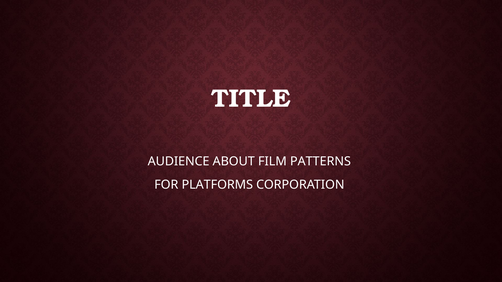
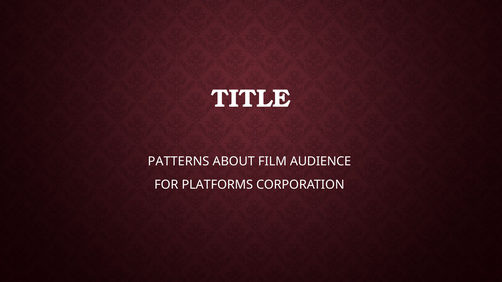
AUDIENCE: AUDIENCE -> PATTERNS
PATTERNS: PATTERNS -> AUDIENCE
